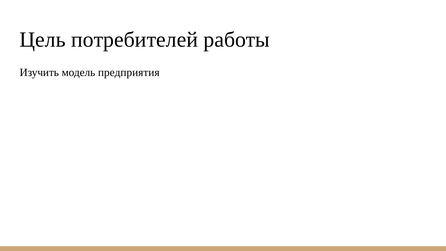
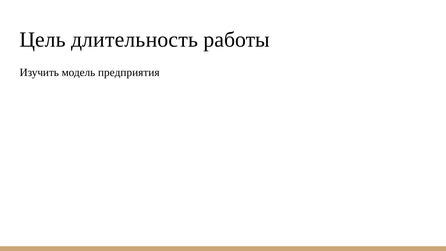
потребителей: потребителей -> длительность
